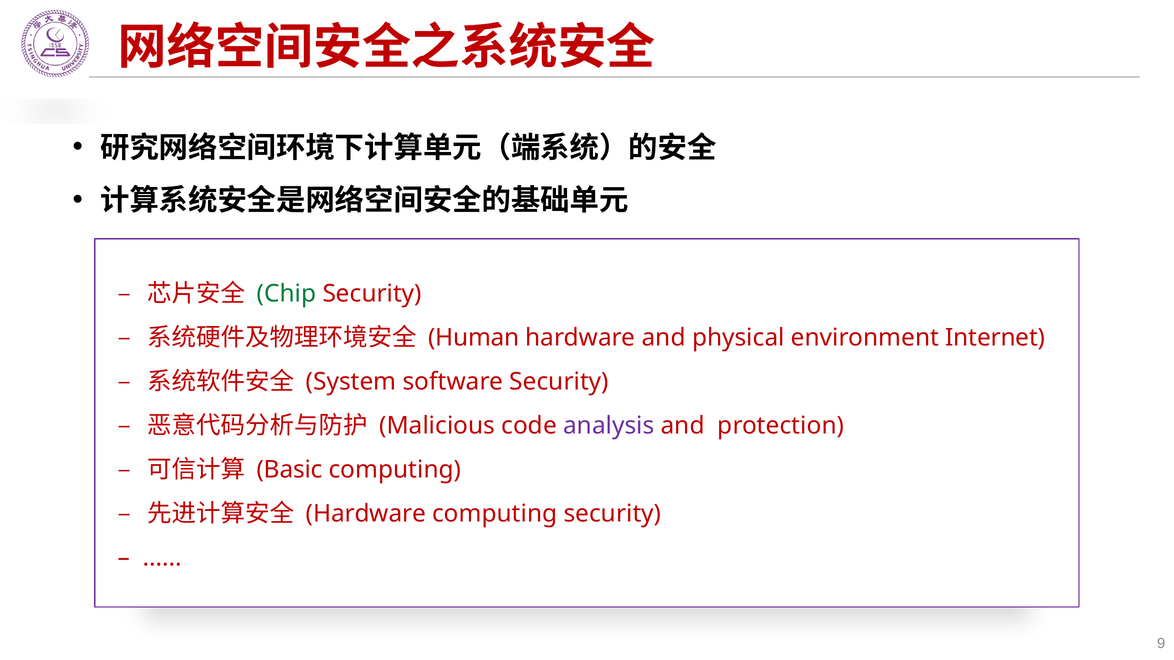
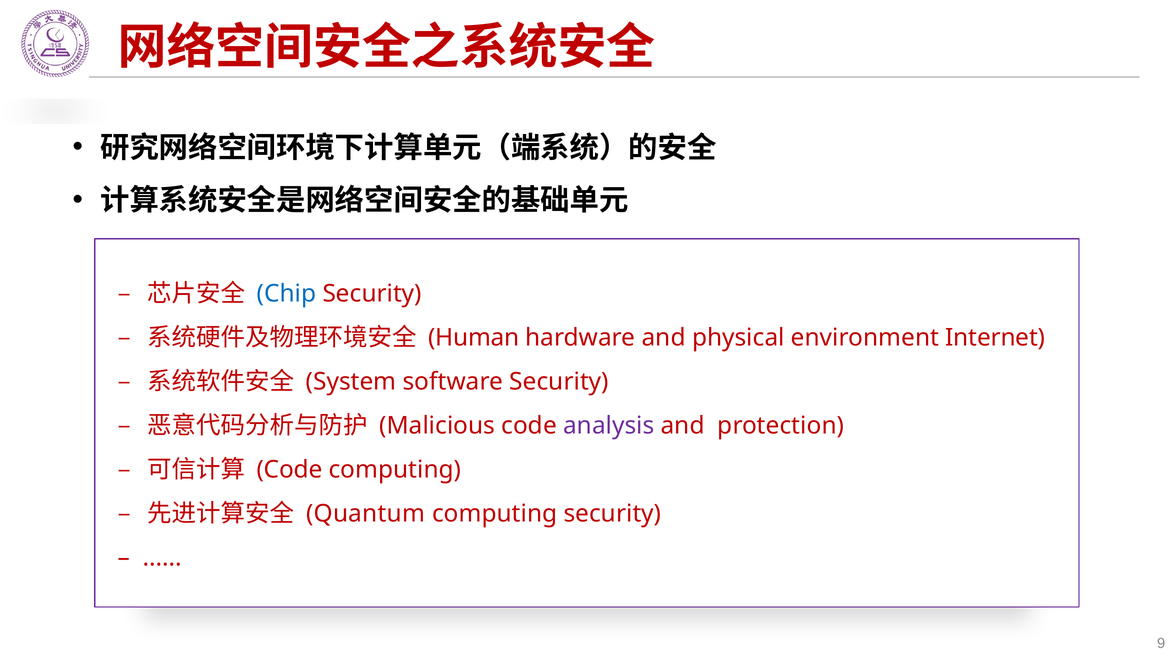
Chip colour: green -> blue
Basic at (290, 470): Basic -> Code
Hardware at (366, 514): Hardware -> Quantum
